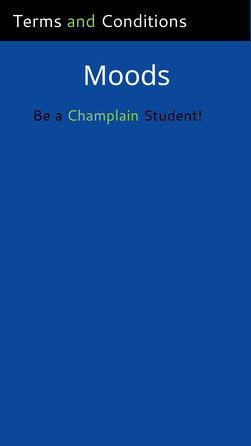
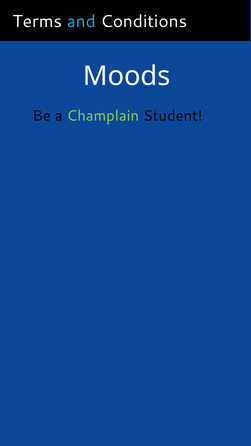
and colour: light green -> light blue
